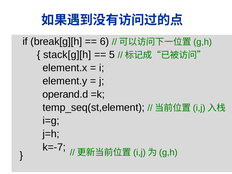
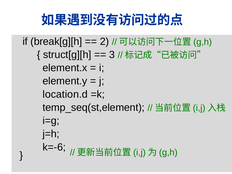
6: 6 -> 2
stack[g][h: stack[g][h -> struct[g][h
5: 5 -> 3
operand.d: operand.d -> location.d
k=-7: k=-7 -> k=-6
